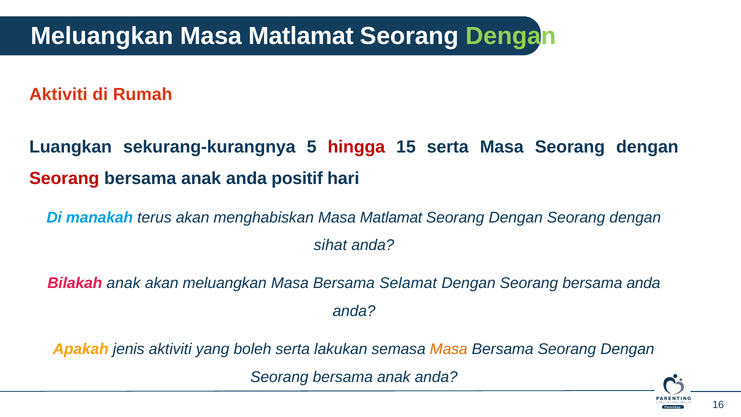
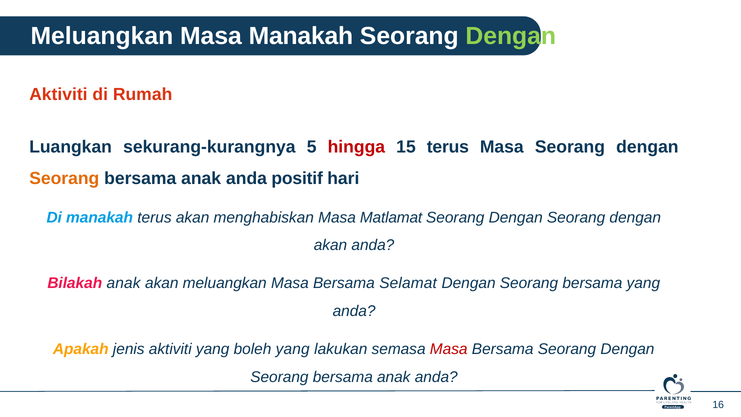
Meluangkan Masa Matlamat: Matlamat -> Manakah
15 serta: serta -> terus
Seorang at (64, 178) colour: red -> orange
sihat at (330, 245): sihat -> akan
bersama anda: anda -> yang
boleh serta: serta -> yang
Masa at (449, 349) colour: orange -> red
